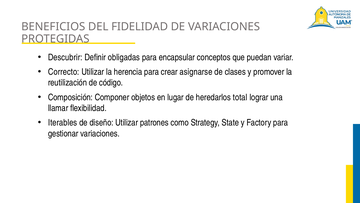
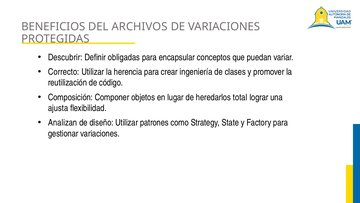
FIDELIDAD: FIDELIDAD -> ARCHIVOS
asignarse: asignarse -> ingeniería
llamar: llamar -> ajusta
Iterables: Iterables -> Analizan
